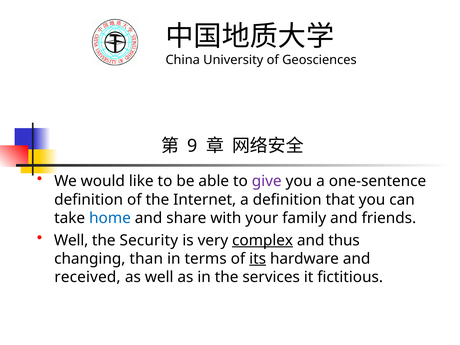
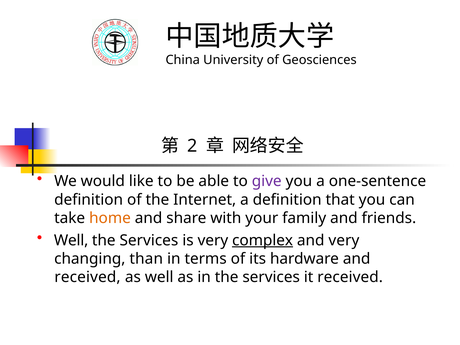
9: 9 -> 2
home colour: blue -> orange
Security at (149, 240): Security -> Services
and thus: thus -> very
its underline: present -> none
it fictitious: fictitious -> received
